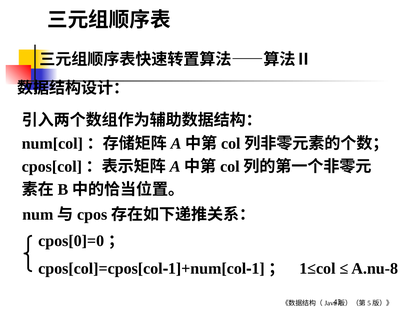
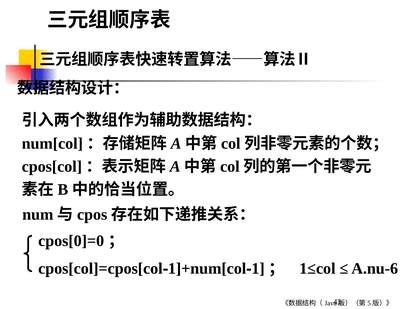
A.nu-8: A.nu-8 -> A.nu-6
